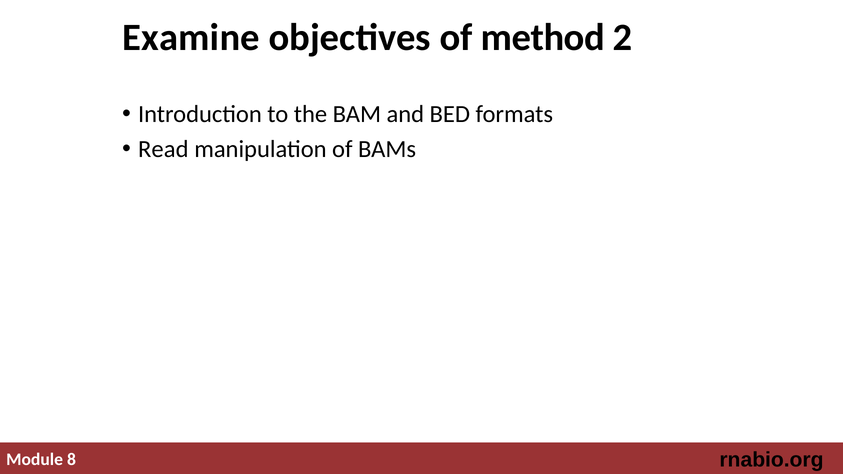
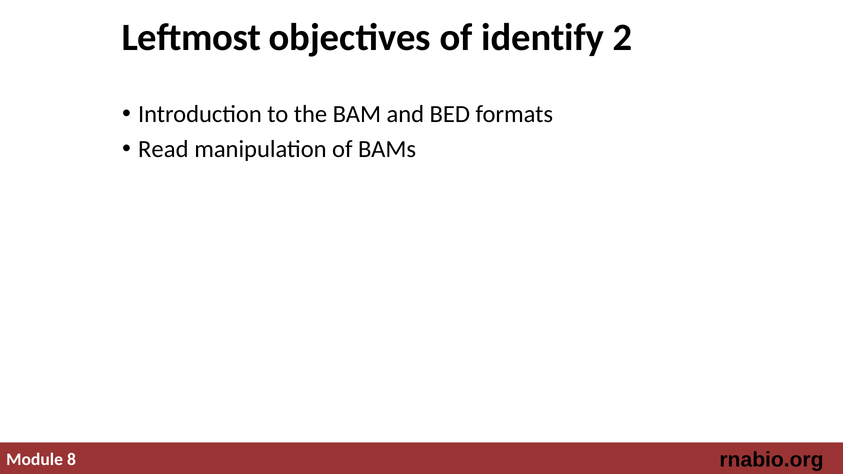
Examine: Examine -> Leftmost
method: method -> identify
